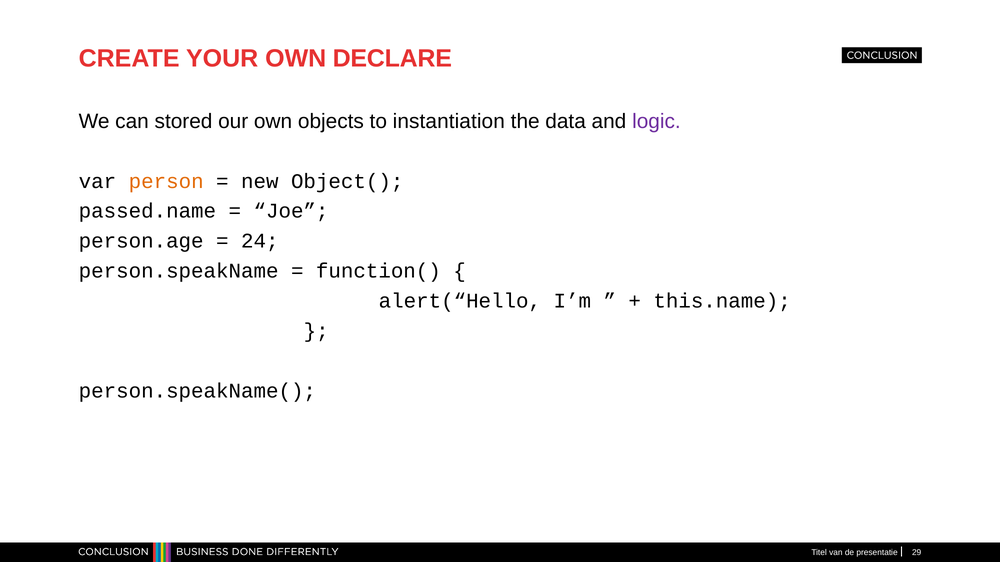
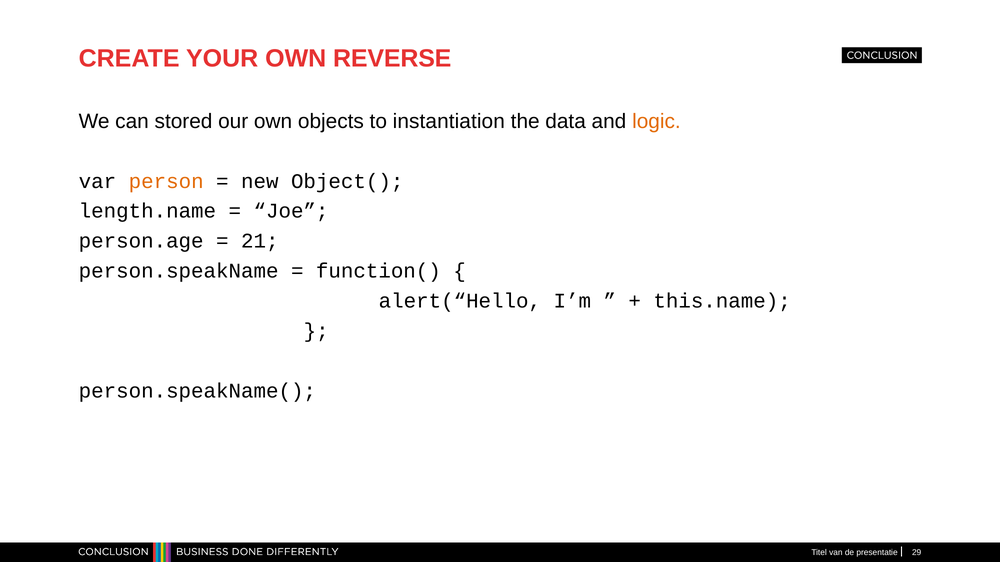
DECLARE: DECLARE -> REVERSE
logic colour: purple -> orange
passed.name: passed.name -> length.name
24: 24 -> 21
